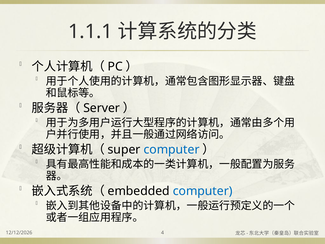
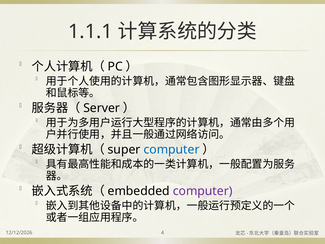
computer at (203, 191) colour: blue -> purple
